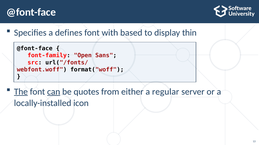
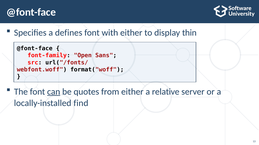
with based: based -> either
The underline: present -> none
regular: regular -> relative
icon: icon -> find
